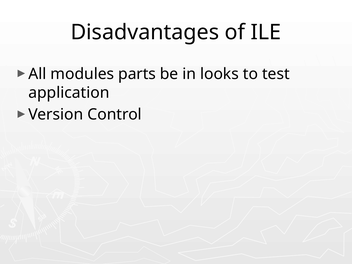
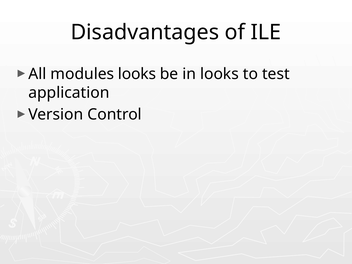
modules parts: parts -> looks
